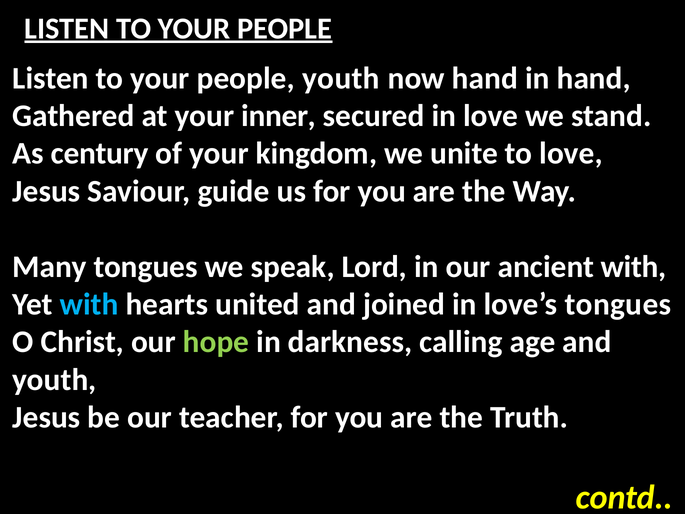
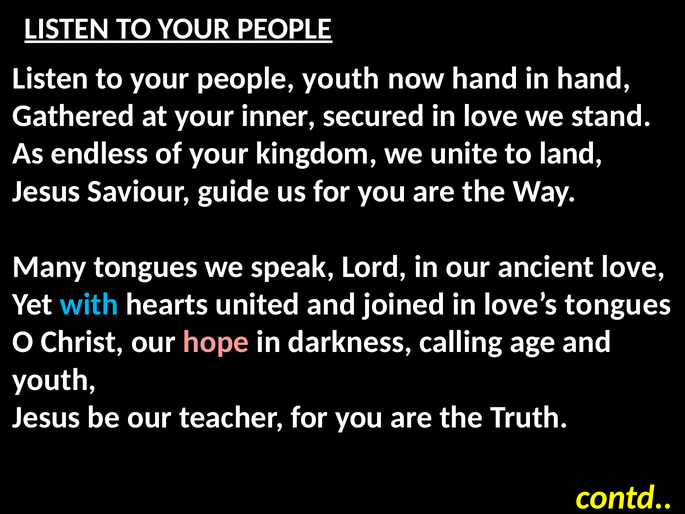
century: century -> endless
to love: love -> land
ancient with: with -> love
hope colour: light green -> pink
